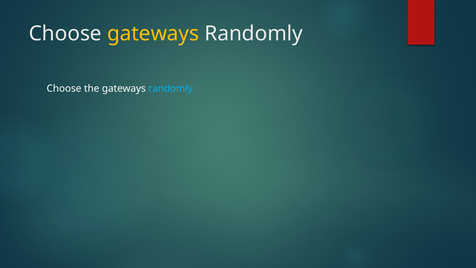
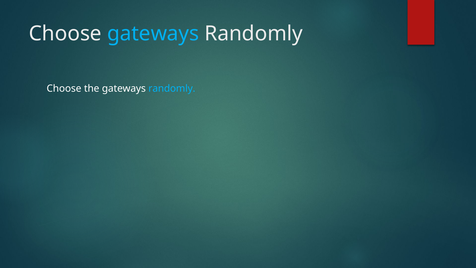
gateways at (153, 33) colour: yellow -> light blue
